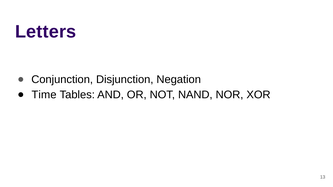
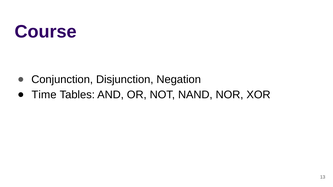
Letters: Letters -> Course
